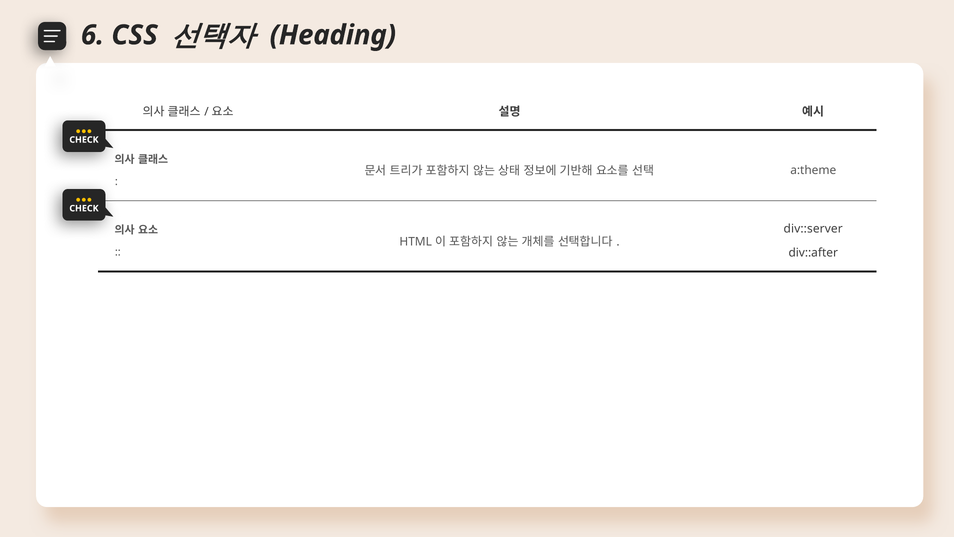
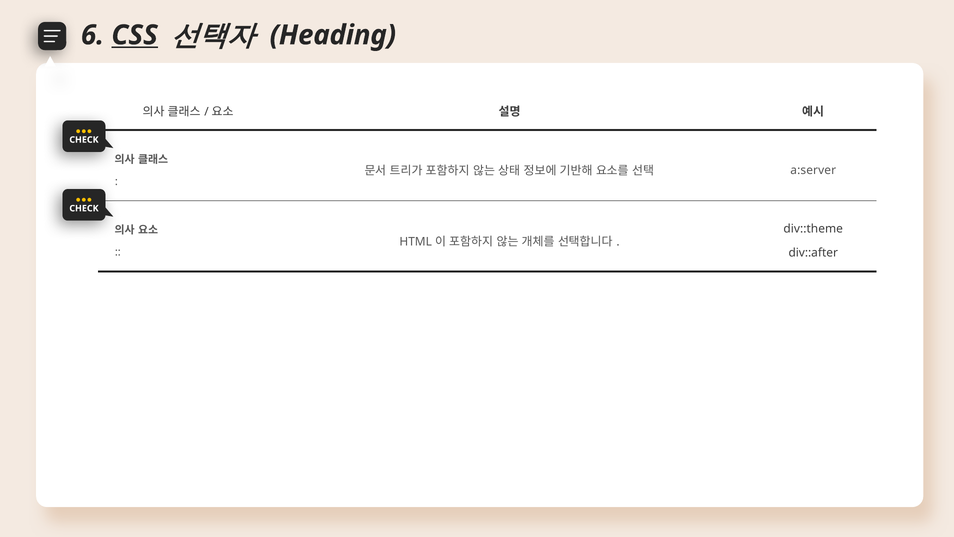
CSS underline: none -> present
a:theme: a:theme -> a:server
div::server: div::server -> div::theme
